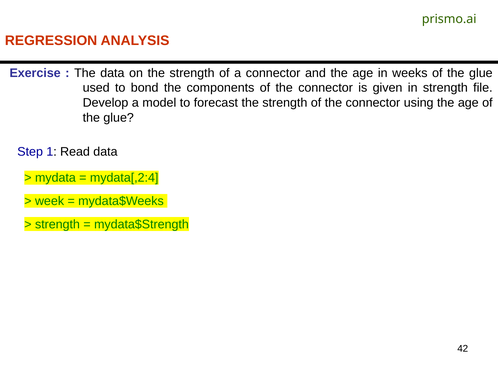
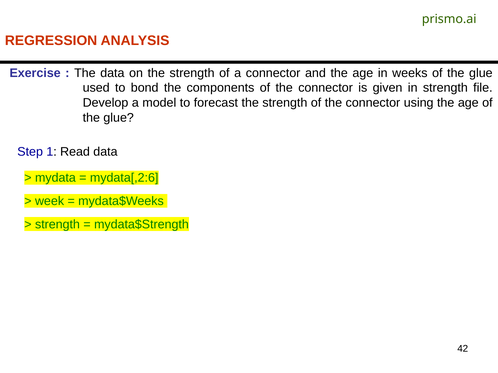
mydata[,2:4: mydata[,2:4 -> mydata[,2:6
